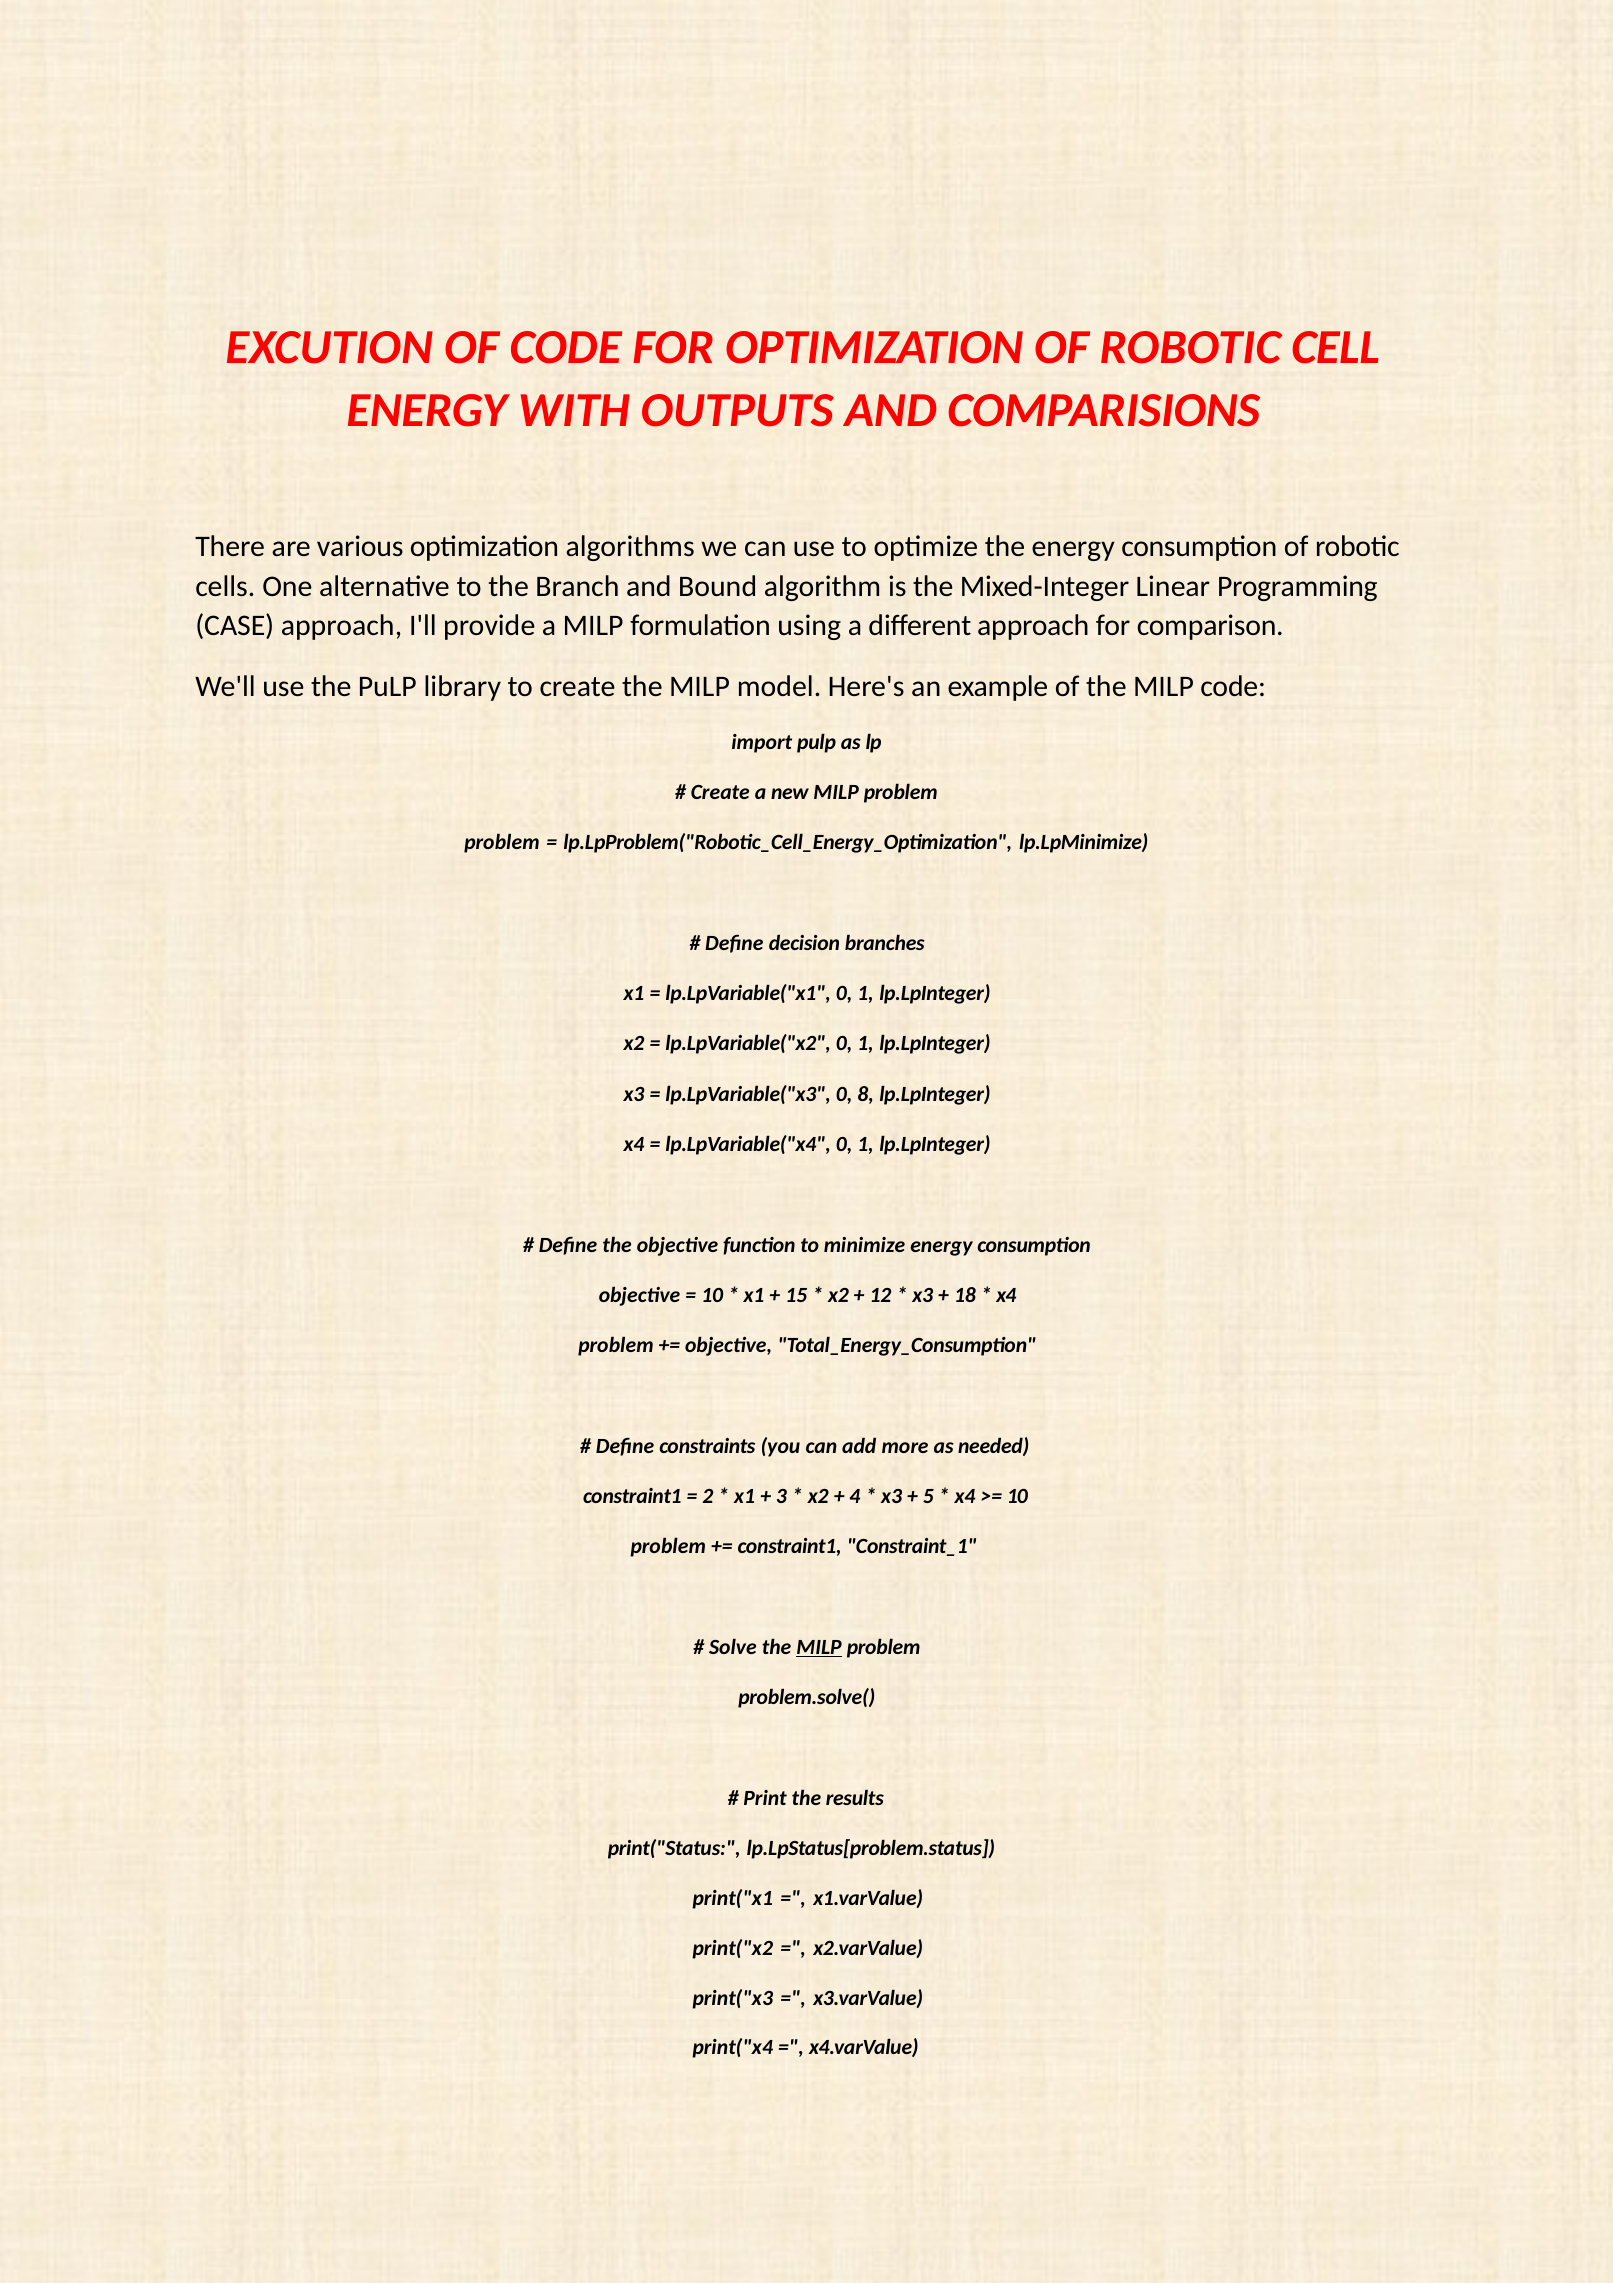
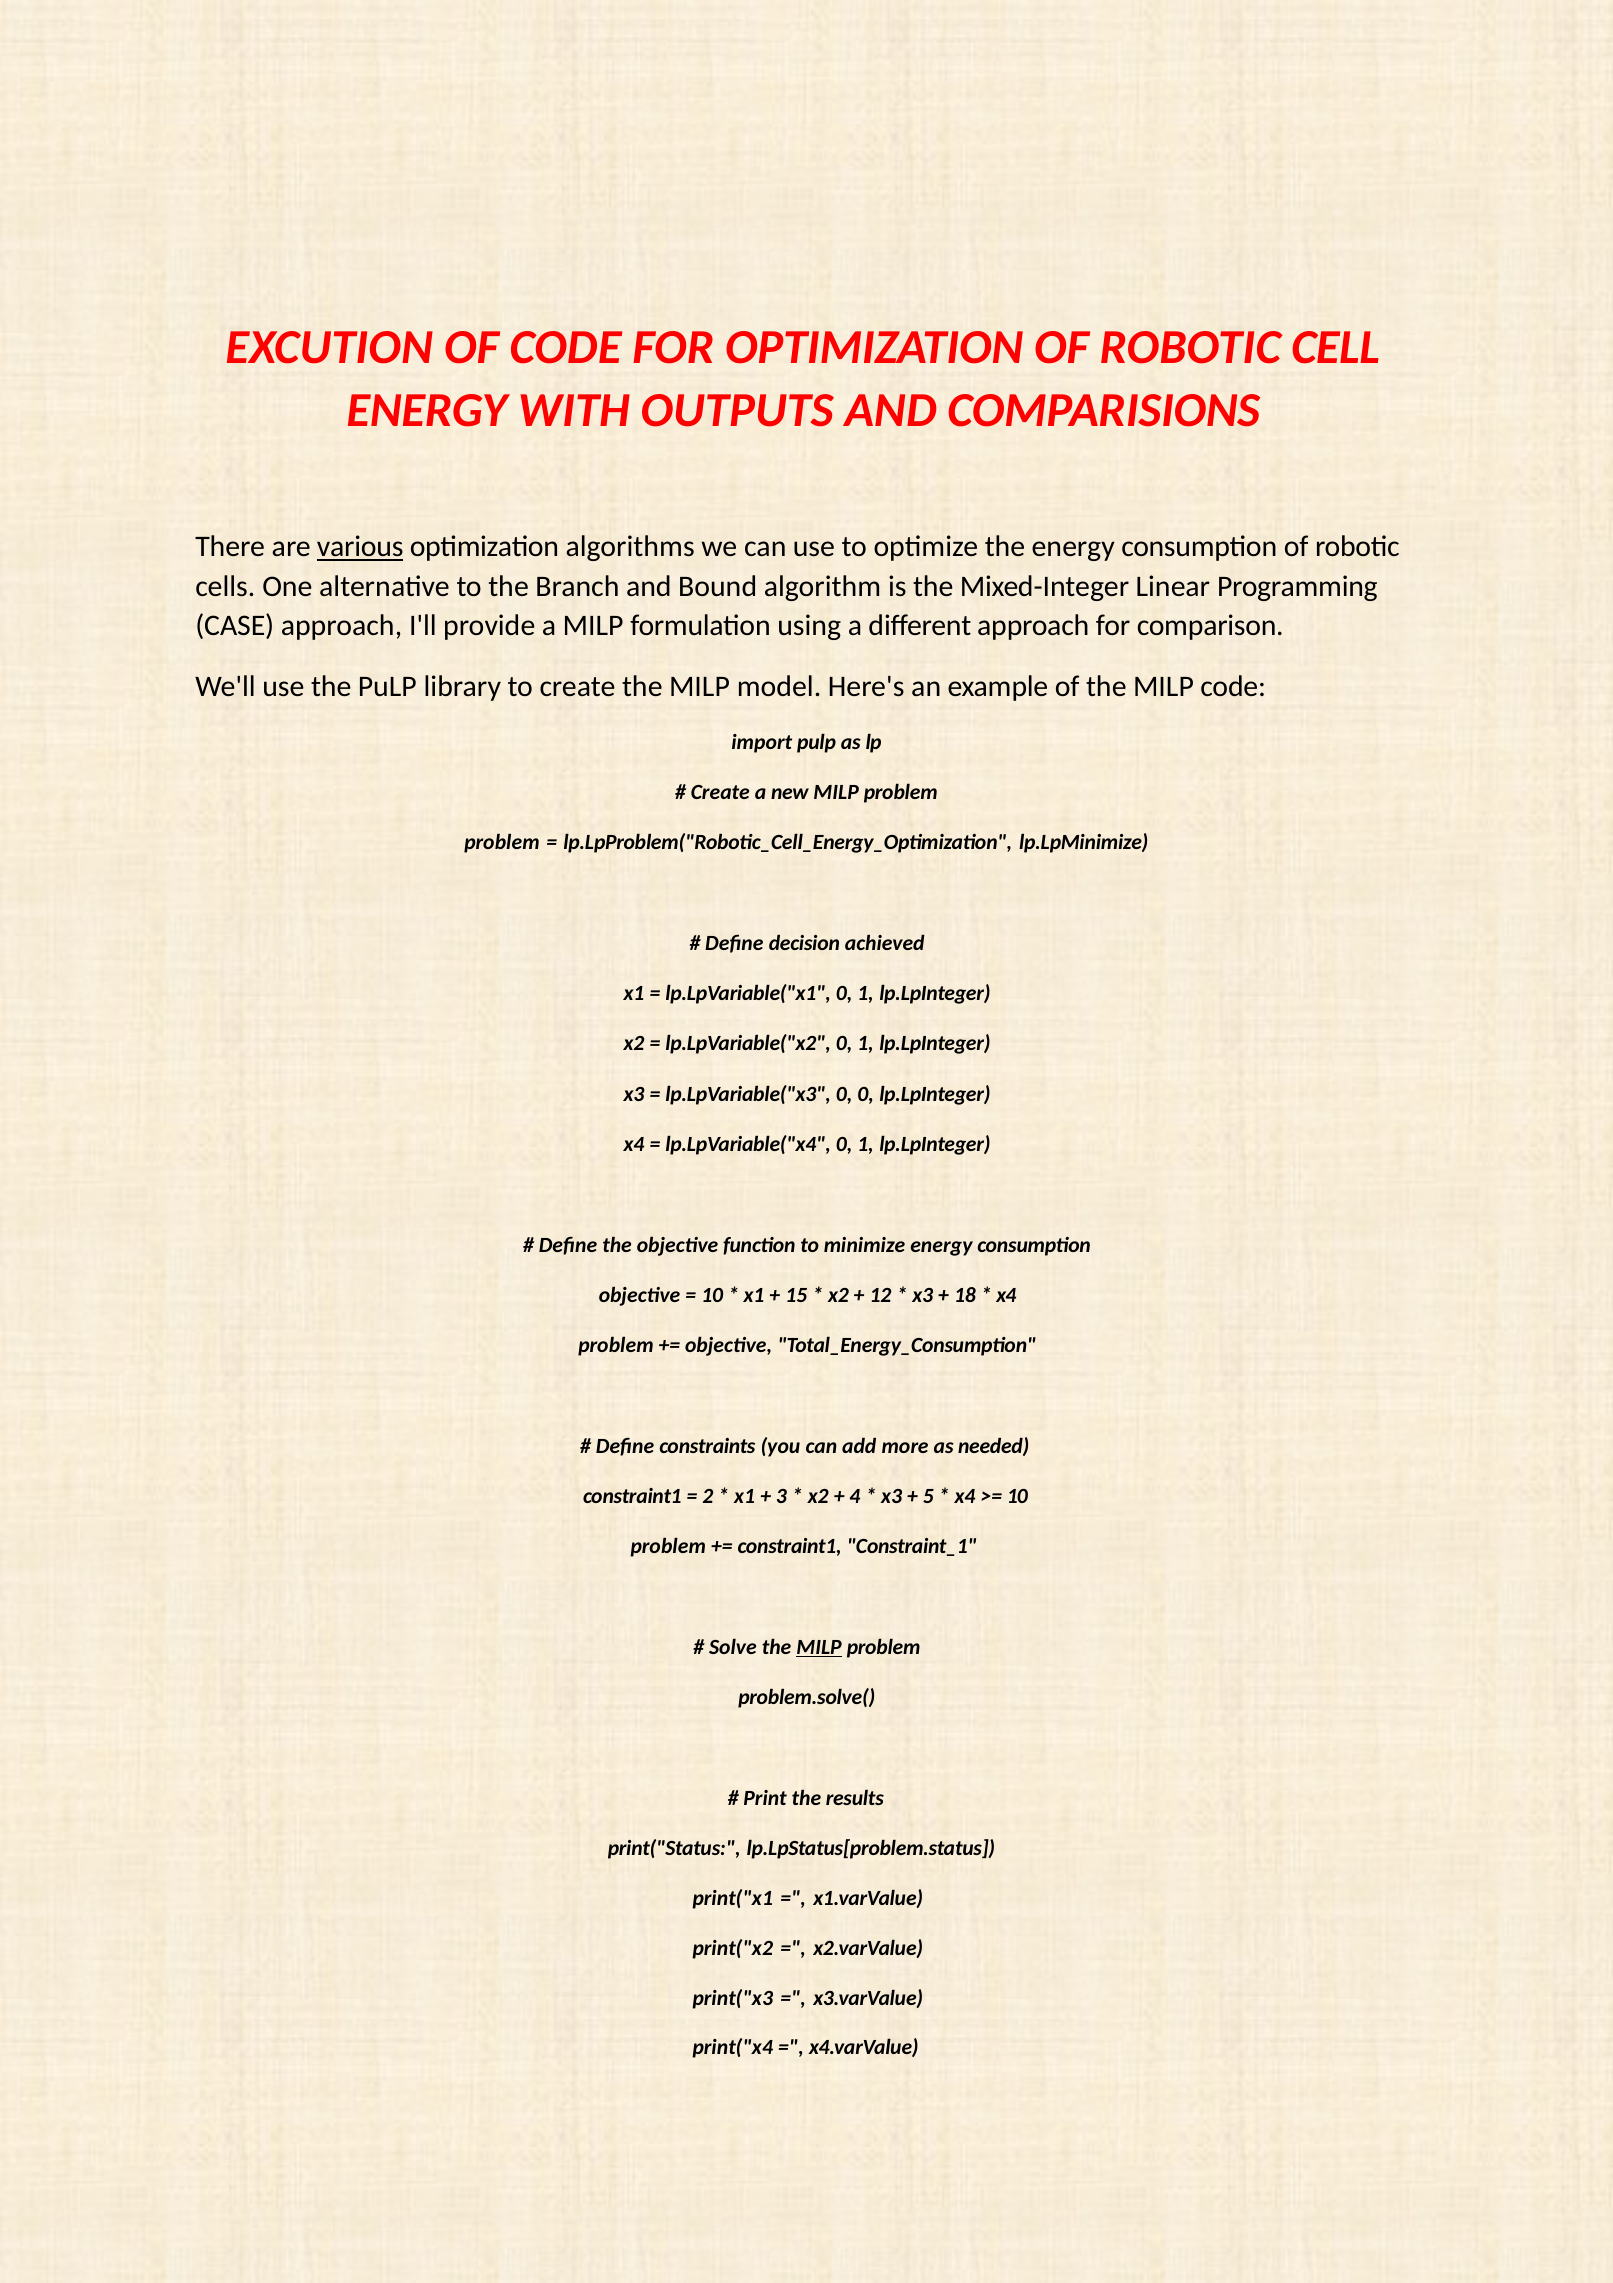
various underline: none -> present
branches: branches -> achieved
0 8: 8 -> 0
